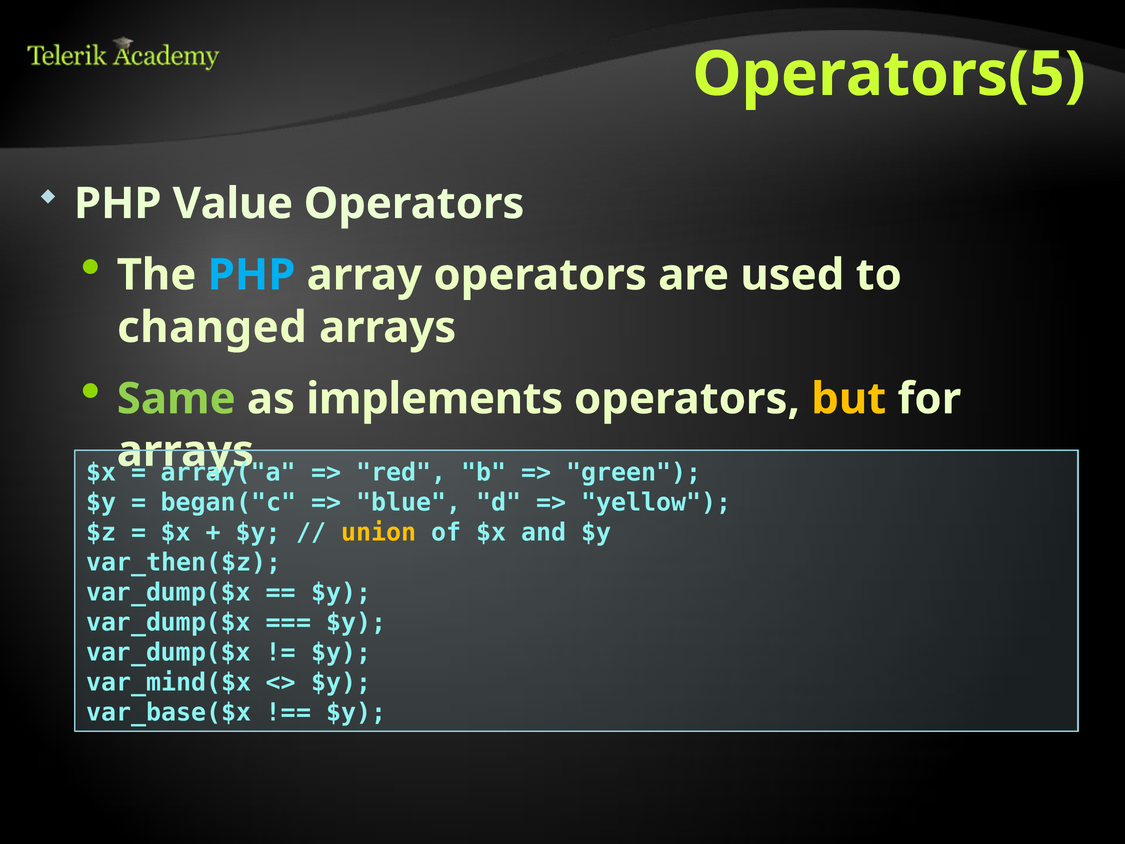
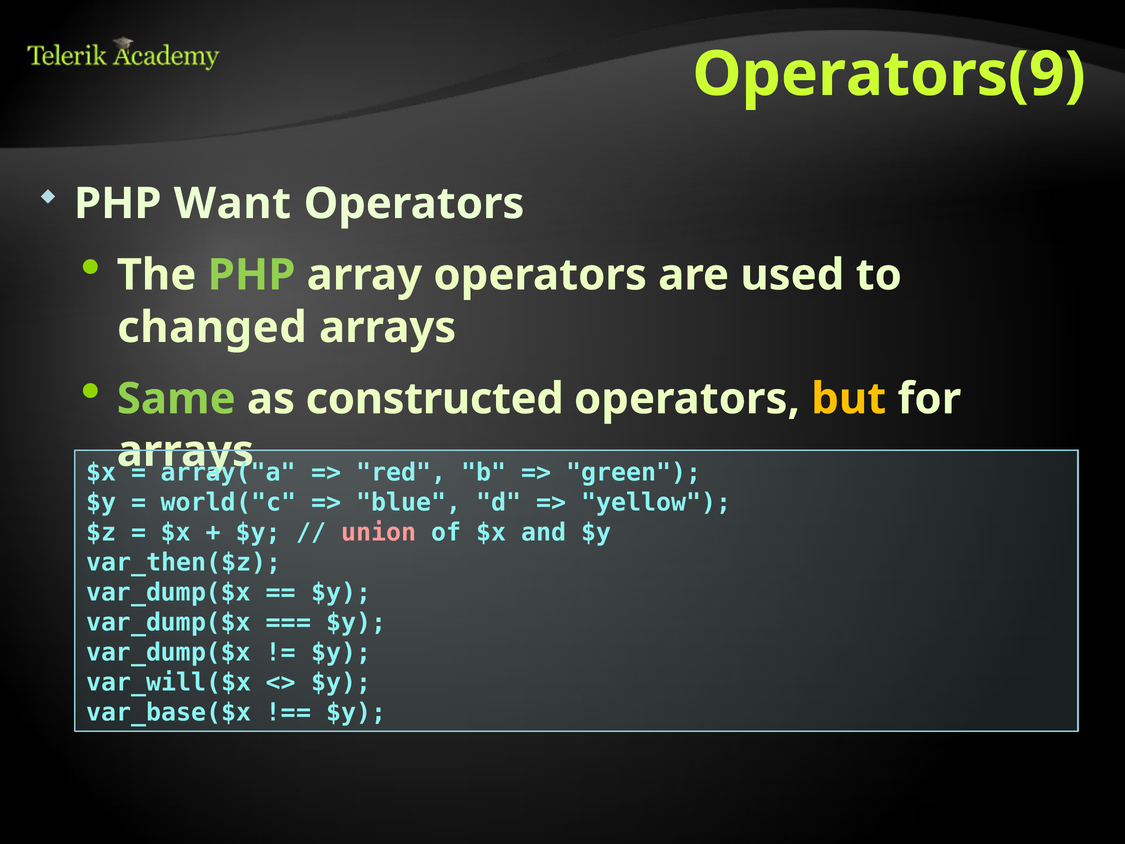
Operators(5: Operators(5 -> Operators(9
Value: Value -> Want
PHP at (252, 275) colour: light blue -> light green
implements: implements -> constructed
began("c: began("c -> world("c
union colour: yellow -> pink
var_mind($x: var_mind($x -> var_will($x
